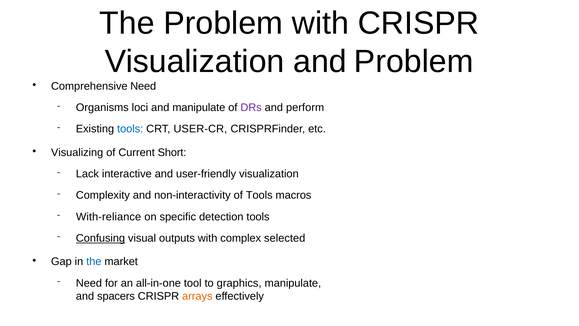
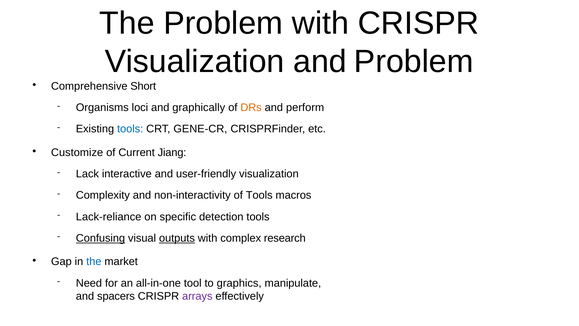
Comprehensive Need: Need -> Short
and manipulate: manipulate -> graphically
DRs colour: purple -> orange
USER-CR: USER-CR -> GENE-CR
Visualizing: Visualizing -> Customize
Short: Short -> Jiang
With-reliance: With-reliance -> Lack-reliance
outputs underline: none -> present
selected: selected -> research
arrays colour: orange -> purple
